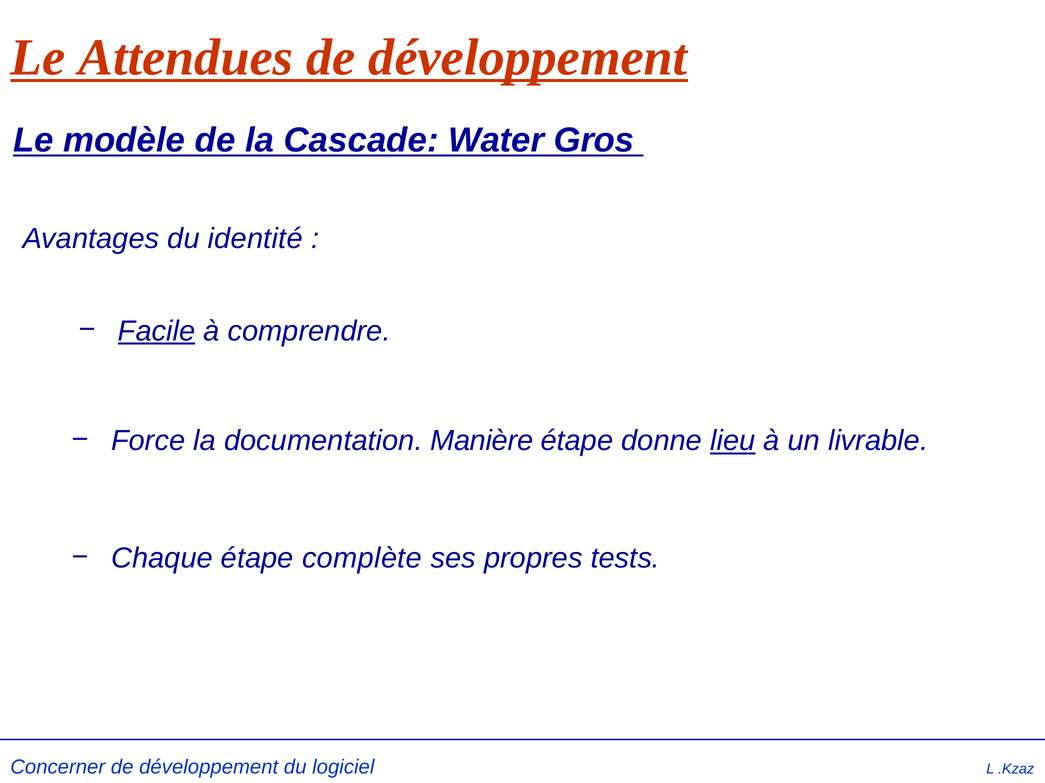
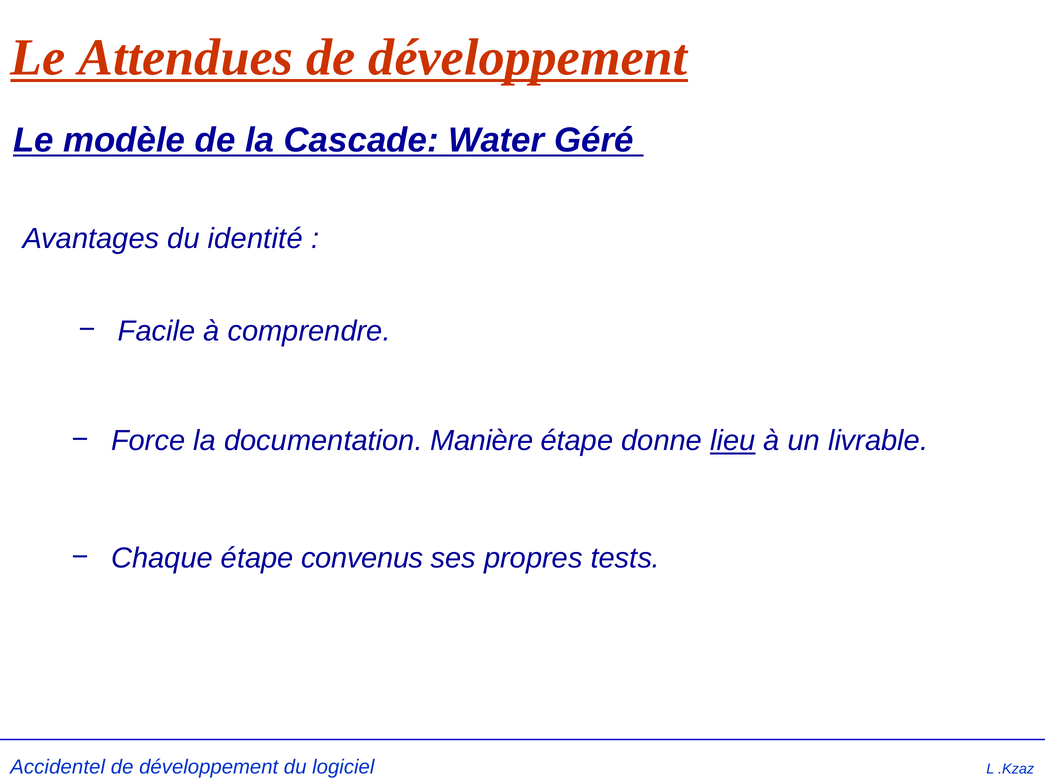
Gros: Gros -> Géré
Facile underline: present -> none
complète: complète -> convenus
Concerner: Concerner -> Accidentel
